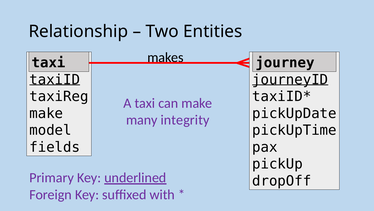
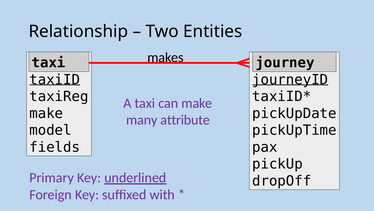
integrity: integrity -> attribute
